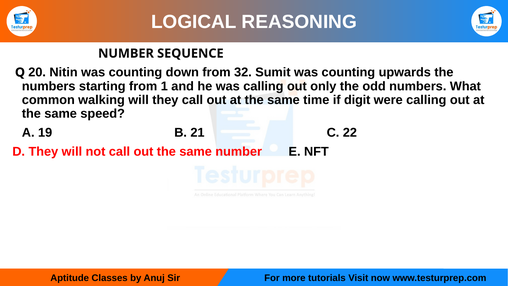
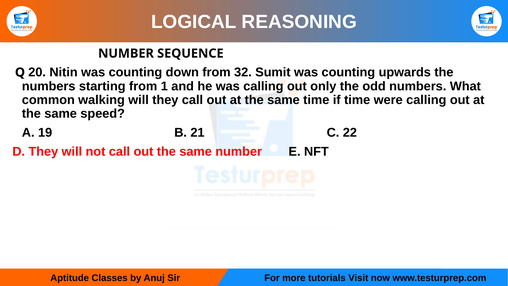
if digit: digit -> time
